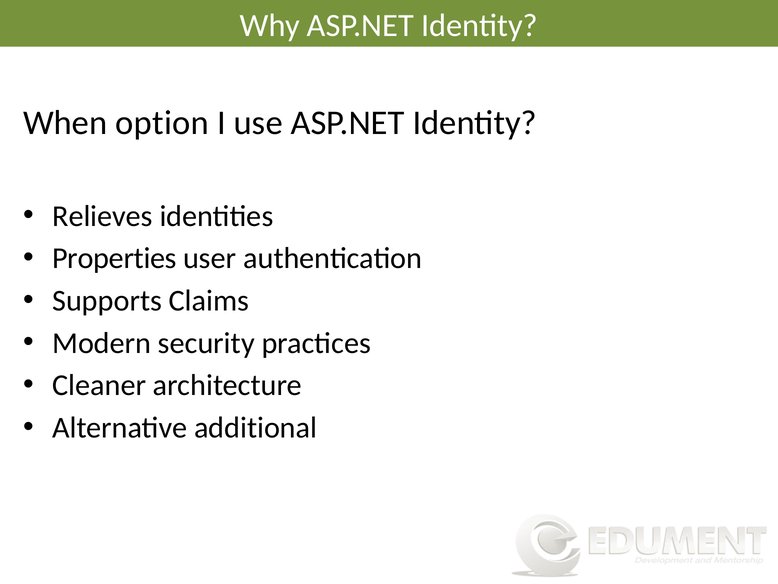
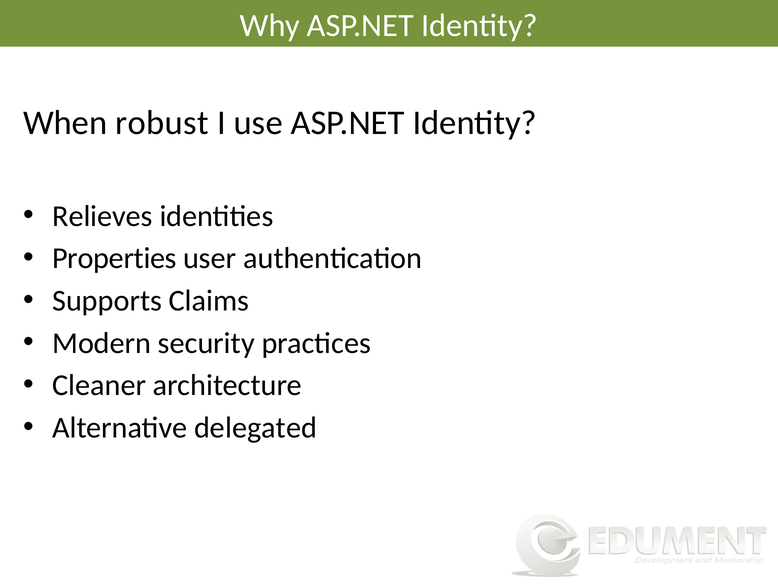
option: option -> robust
additional: additional -> delegated
